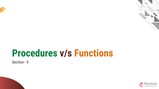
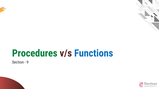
Functions colour: orange -> blue
